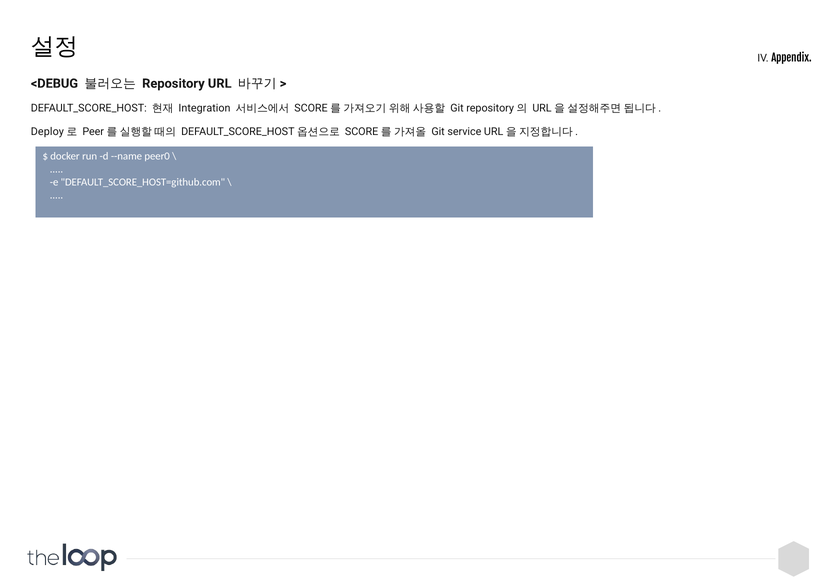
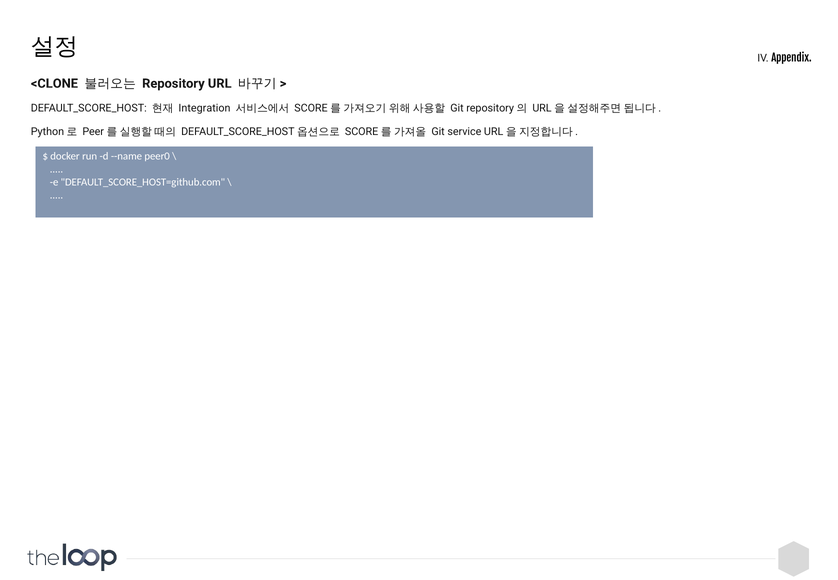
<DEBUG: <DEBUG -> <CLONE
Deploy: Deploy -> Python
